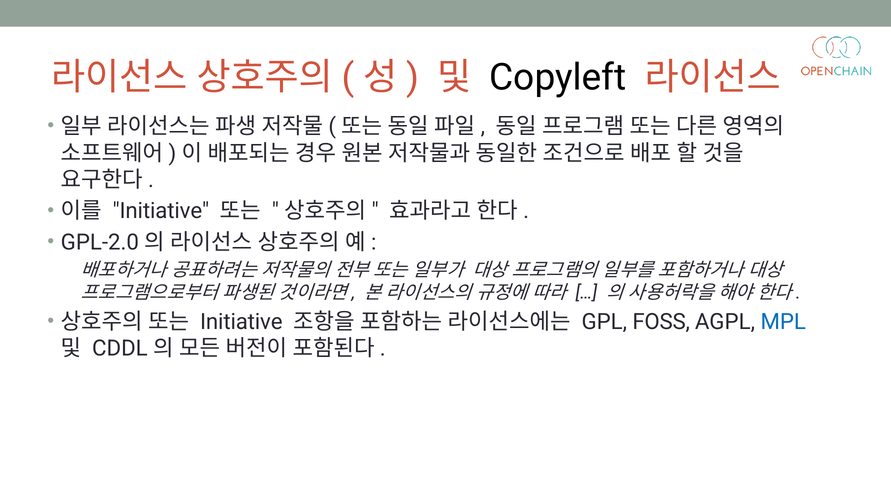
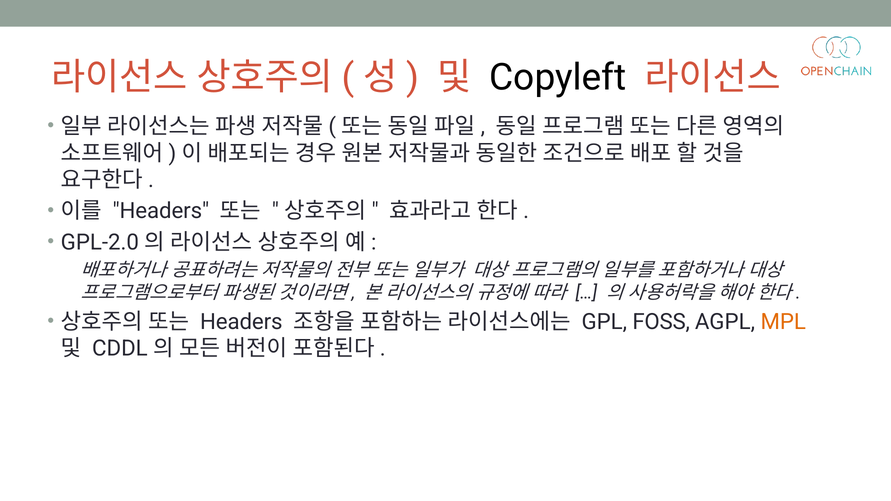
Initiative at (161, 211): Initiative -> Headers
Initiative at (241, 322): Initiative -> Headers
MPL colour: blue -> orange
